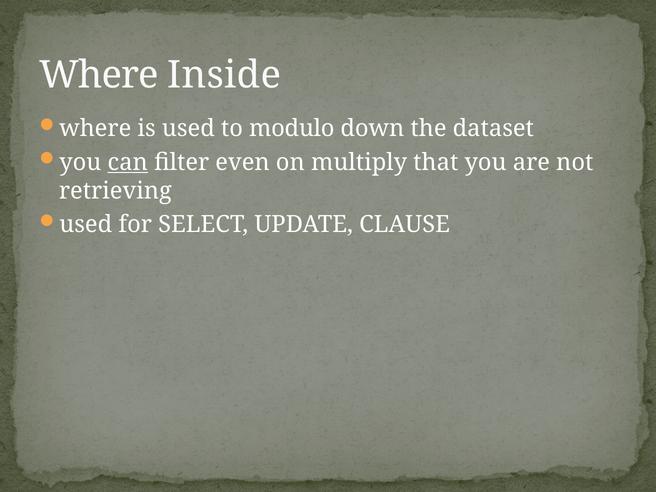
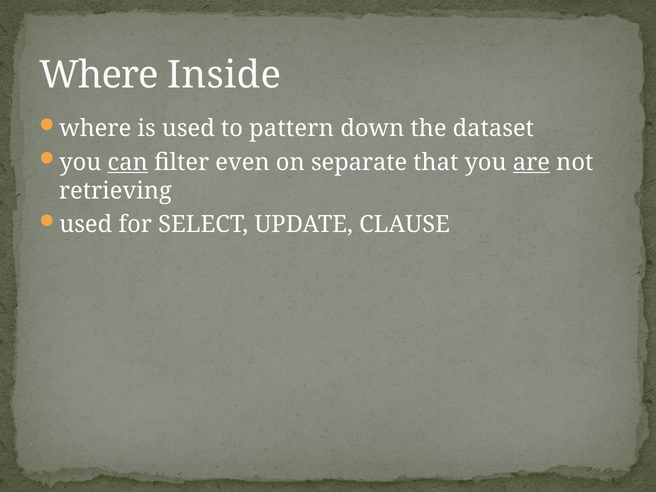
modulo: modulo -> pattern
multiply: multiply -> separate
are underline: none -> present
